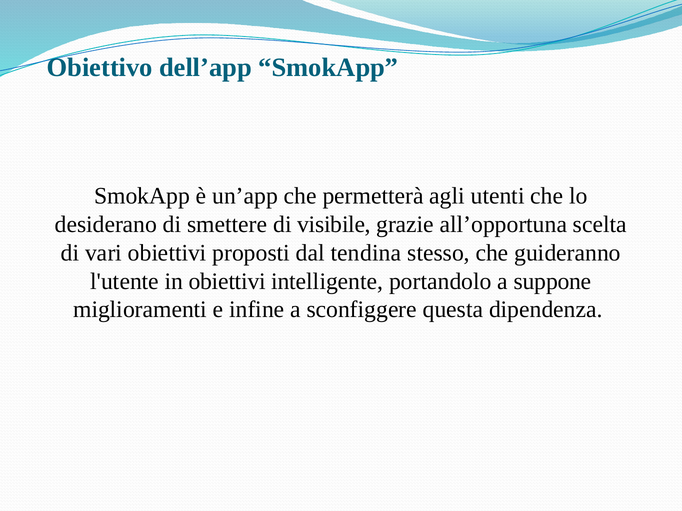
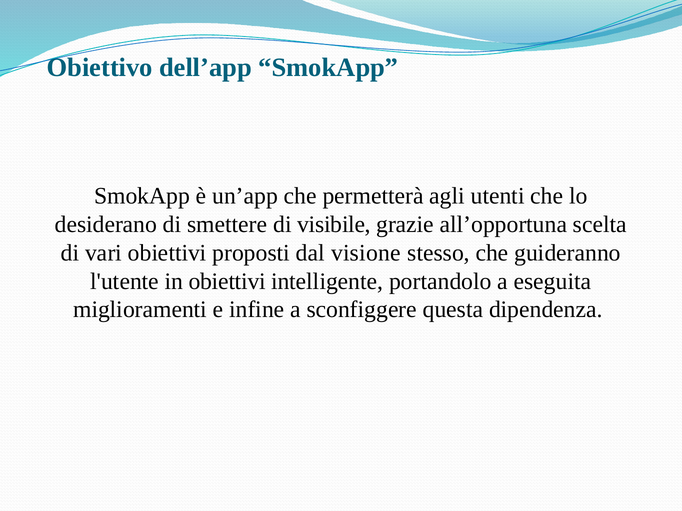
tendina: tendina -> visione
suppone: suppone -> eseguita
